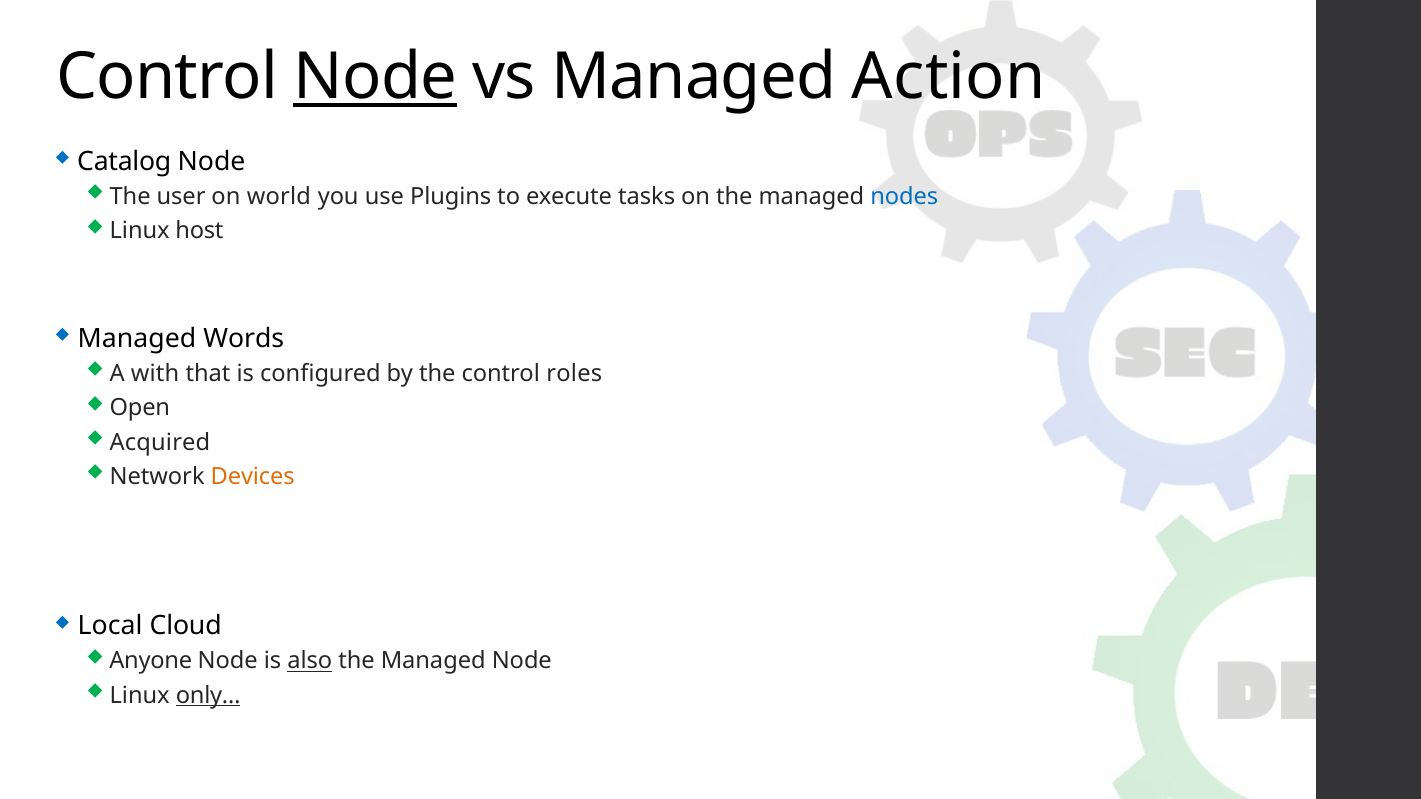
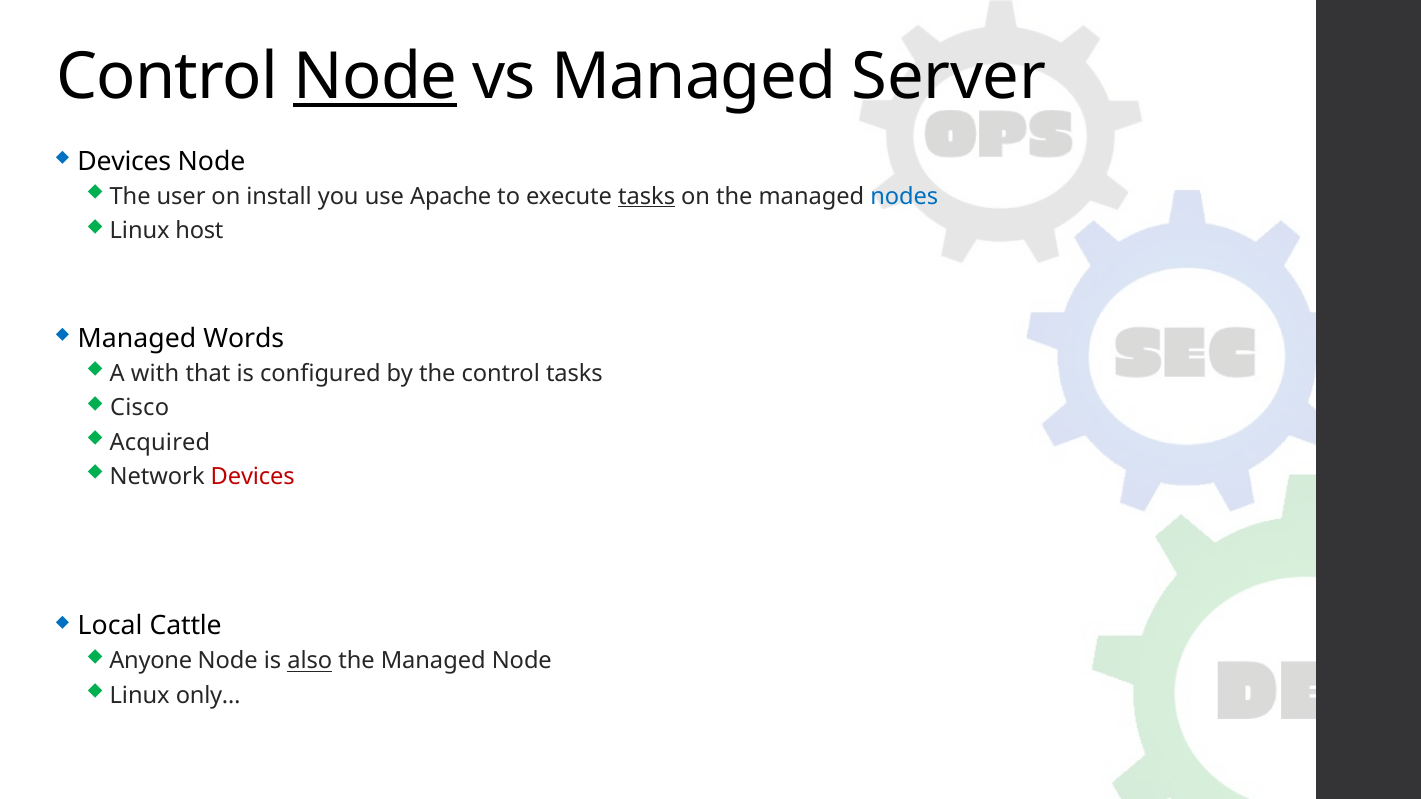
Action: Action -> Server
Catalog at (124, 162): Catalog -> Devices
world: world -> install
Plugins: Plugins -> Apache
tasks at (647, 196) underline: none -> present
control roles: roles -> tasks
Open: Open -> Cisco
Devices at (253, 477) colour: orange -> red
Cloud: Cloud -> Cattle
only… underline: present -> none
